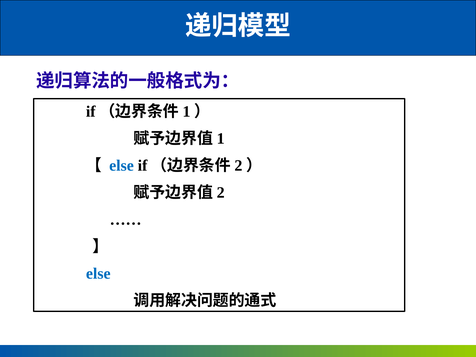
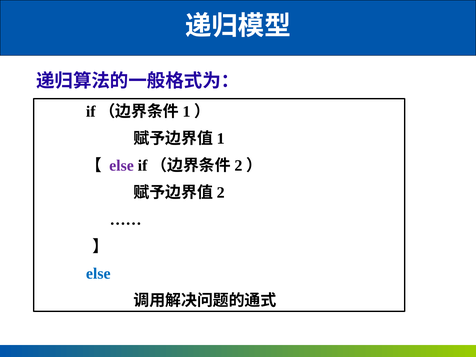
else at (121, 166) colour: blue -> purple
